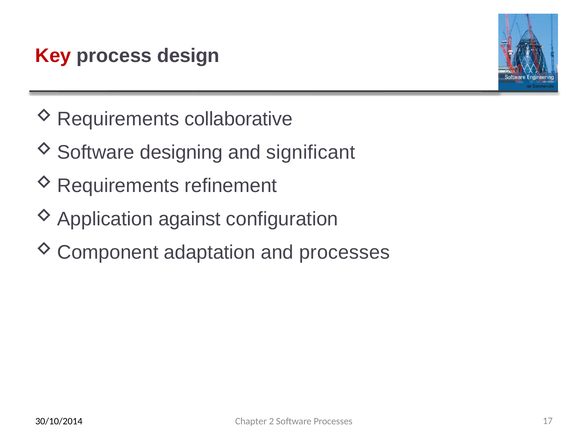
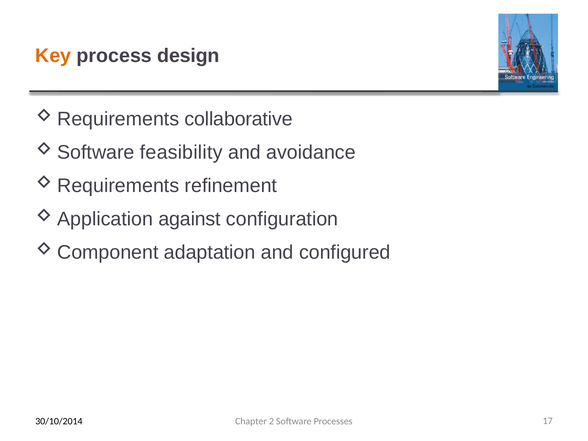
Key colour: red -> orange
designing: designing -> feasibility
significant: significant -> avoidance
and processes: processes -> configured
